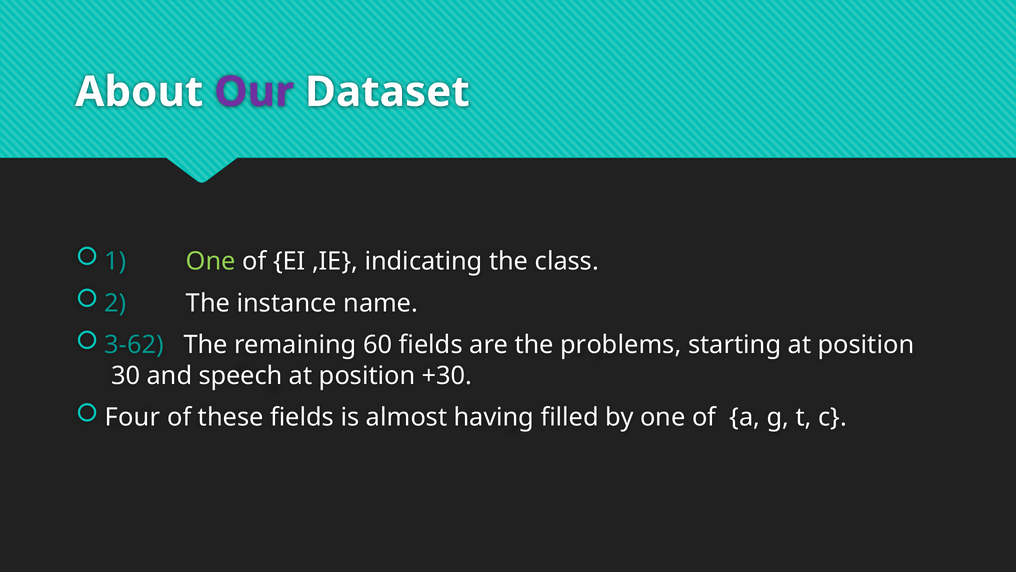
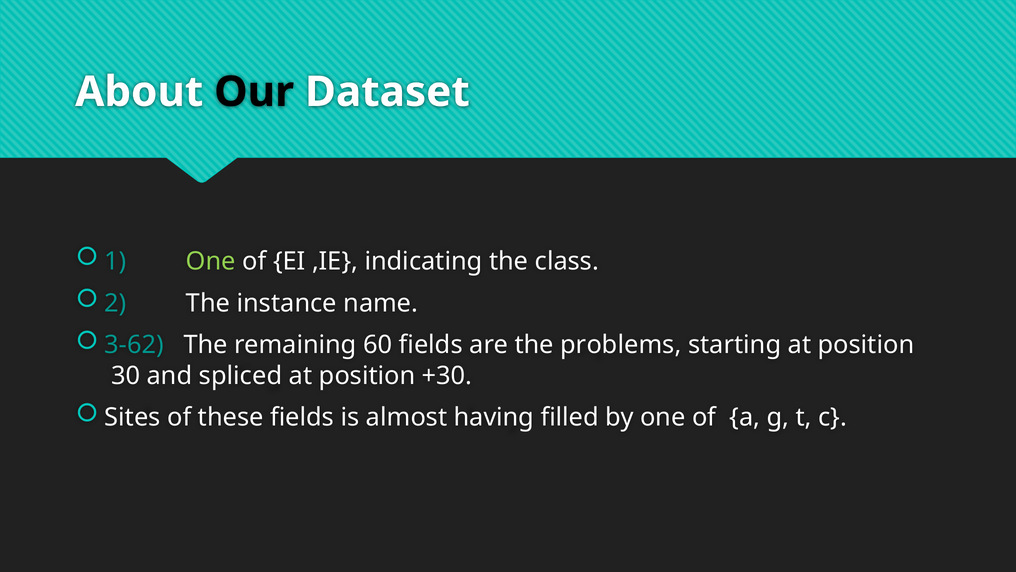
Our colour: purple -> black
speech: speech -> spliced
Four: Four -> Sites
